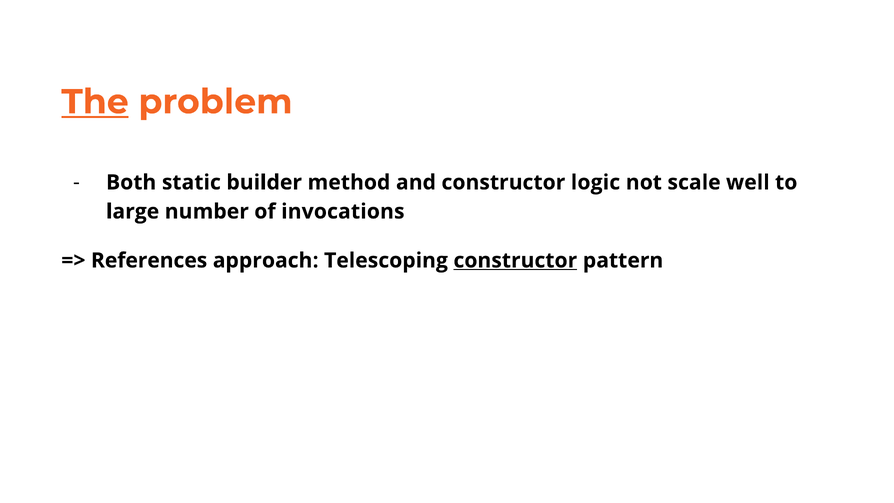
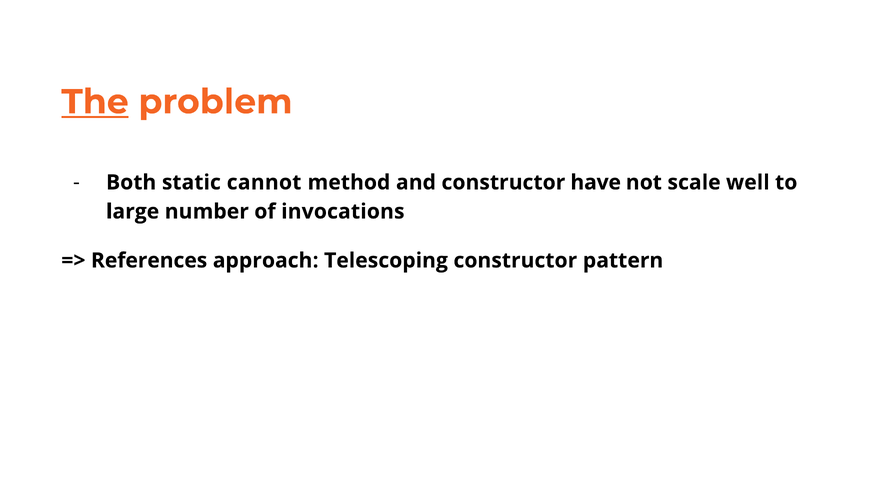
builder: builder -> cannot
logic: logic -> have
constructor at (515, 260) underline: present -> none
